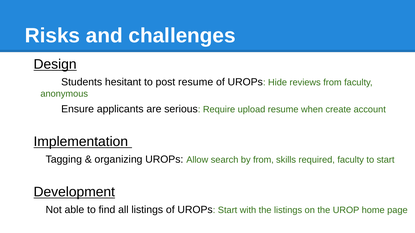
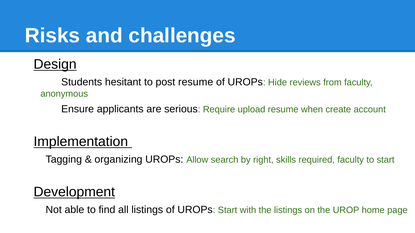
by from: from -> right
